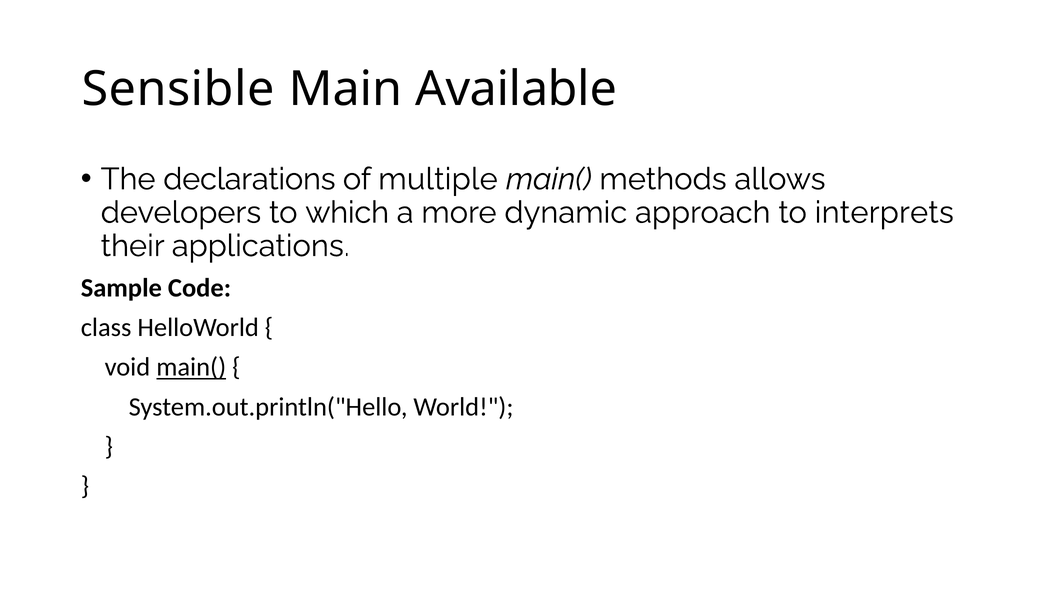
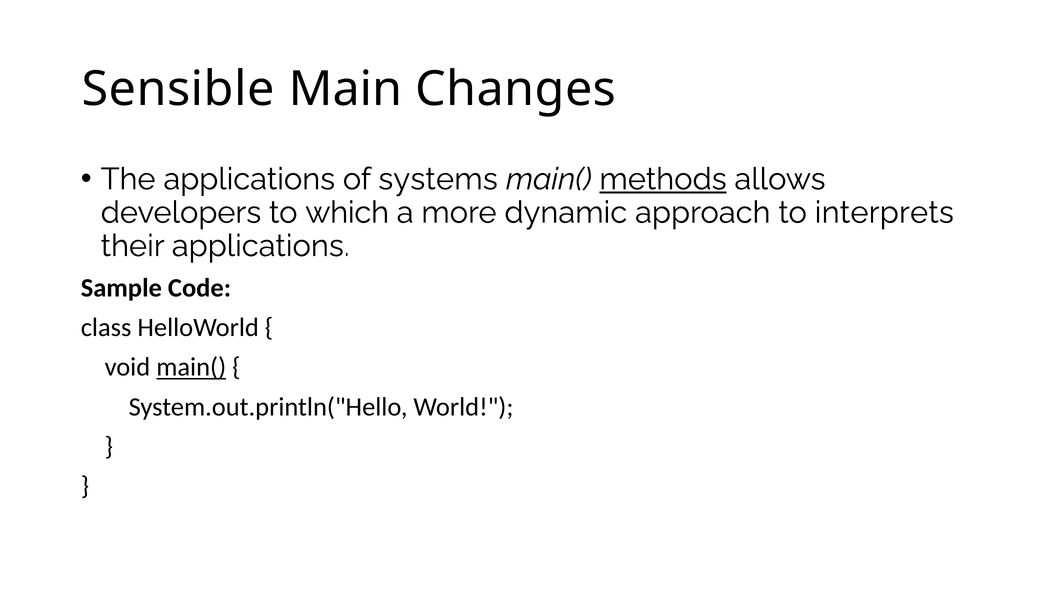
Available: Available -> Changes
The declarations: declarations -> applications
multiple: multiple -> systems
methods underline: none -> present
